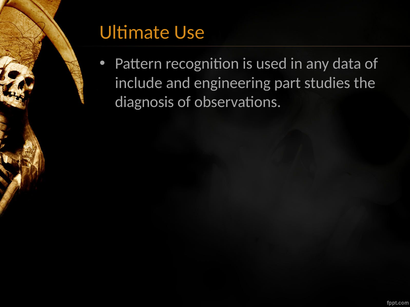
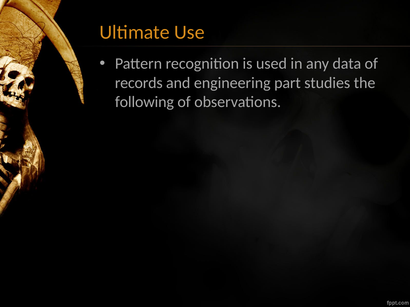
include: include -> records
diagnosis: diagnosis -> following
